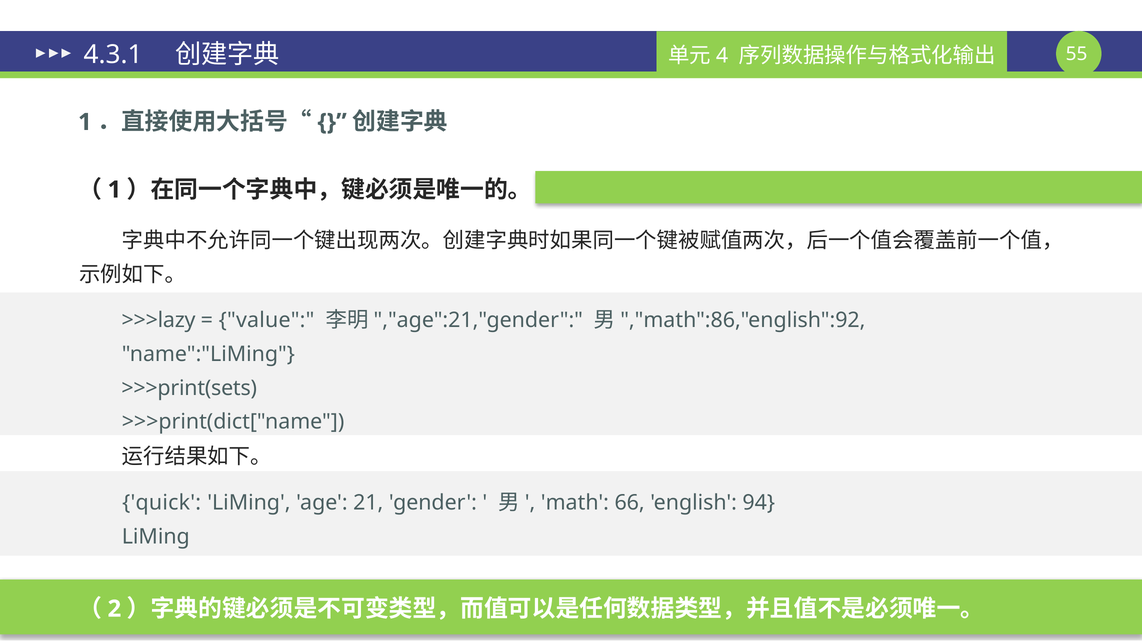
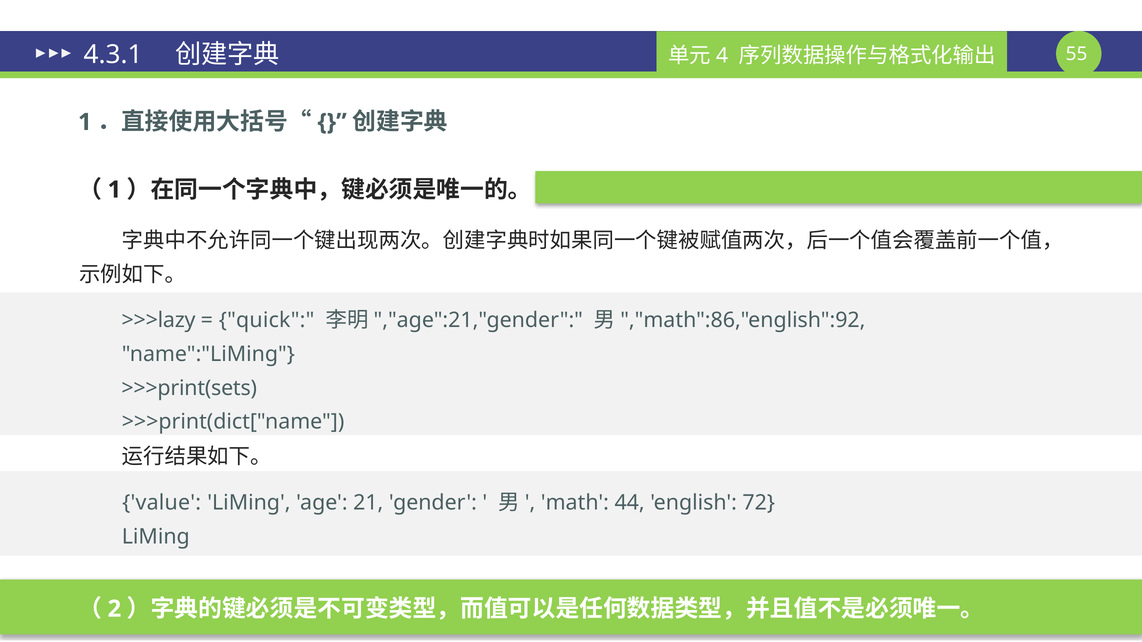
value: value -> quick
quick: quick -> value
66: 66 -> 44
94: 94 -> 72
